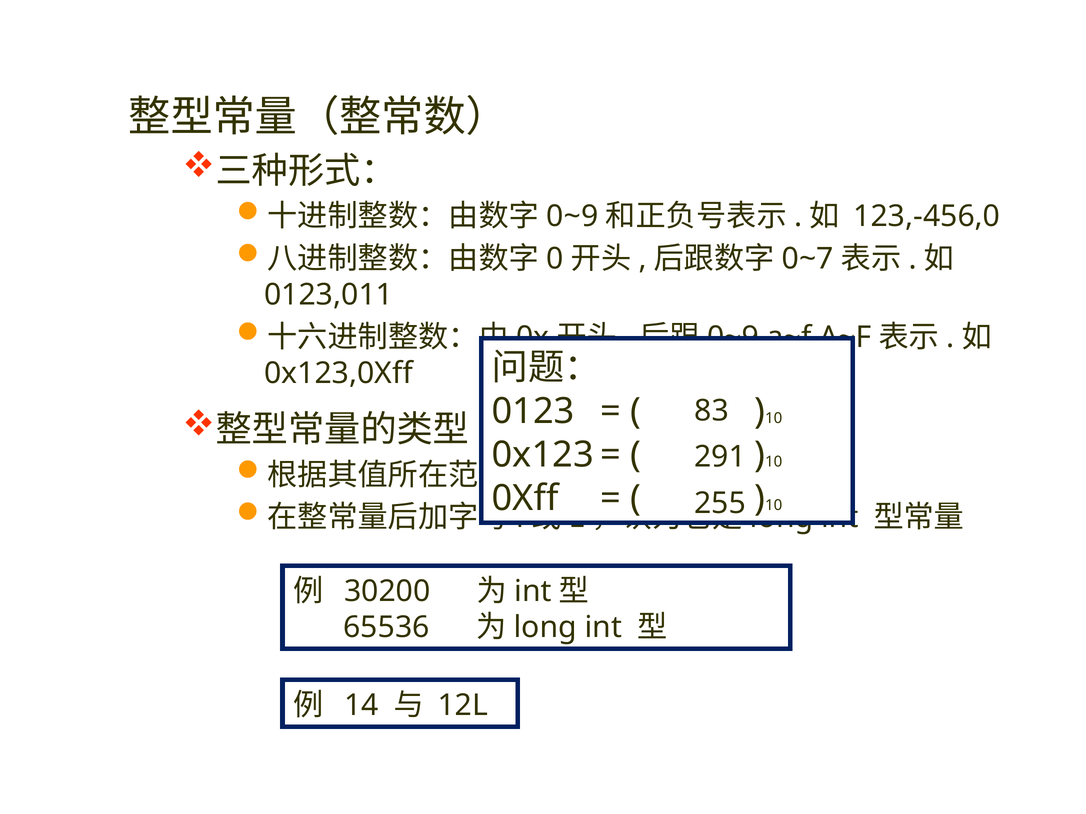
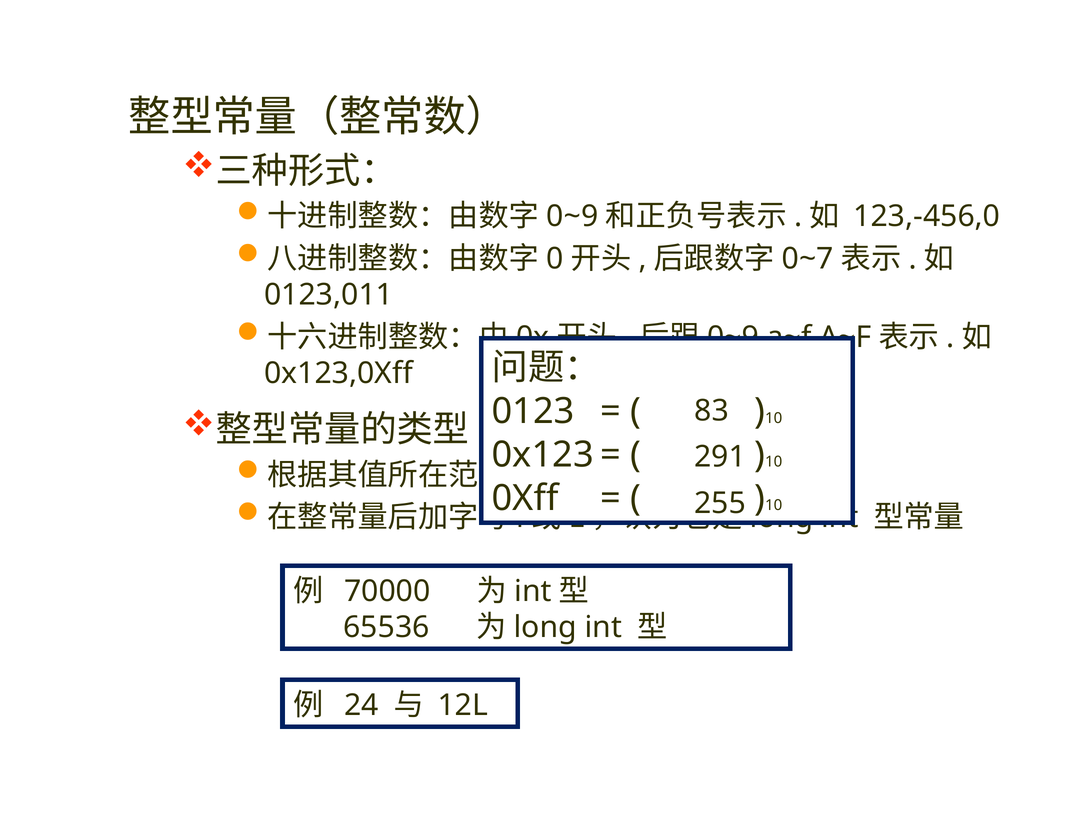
30200: 30200 -> 70000
14: 14 -> 24
